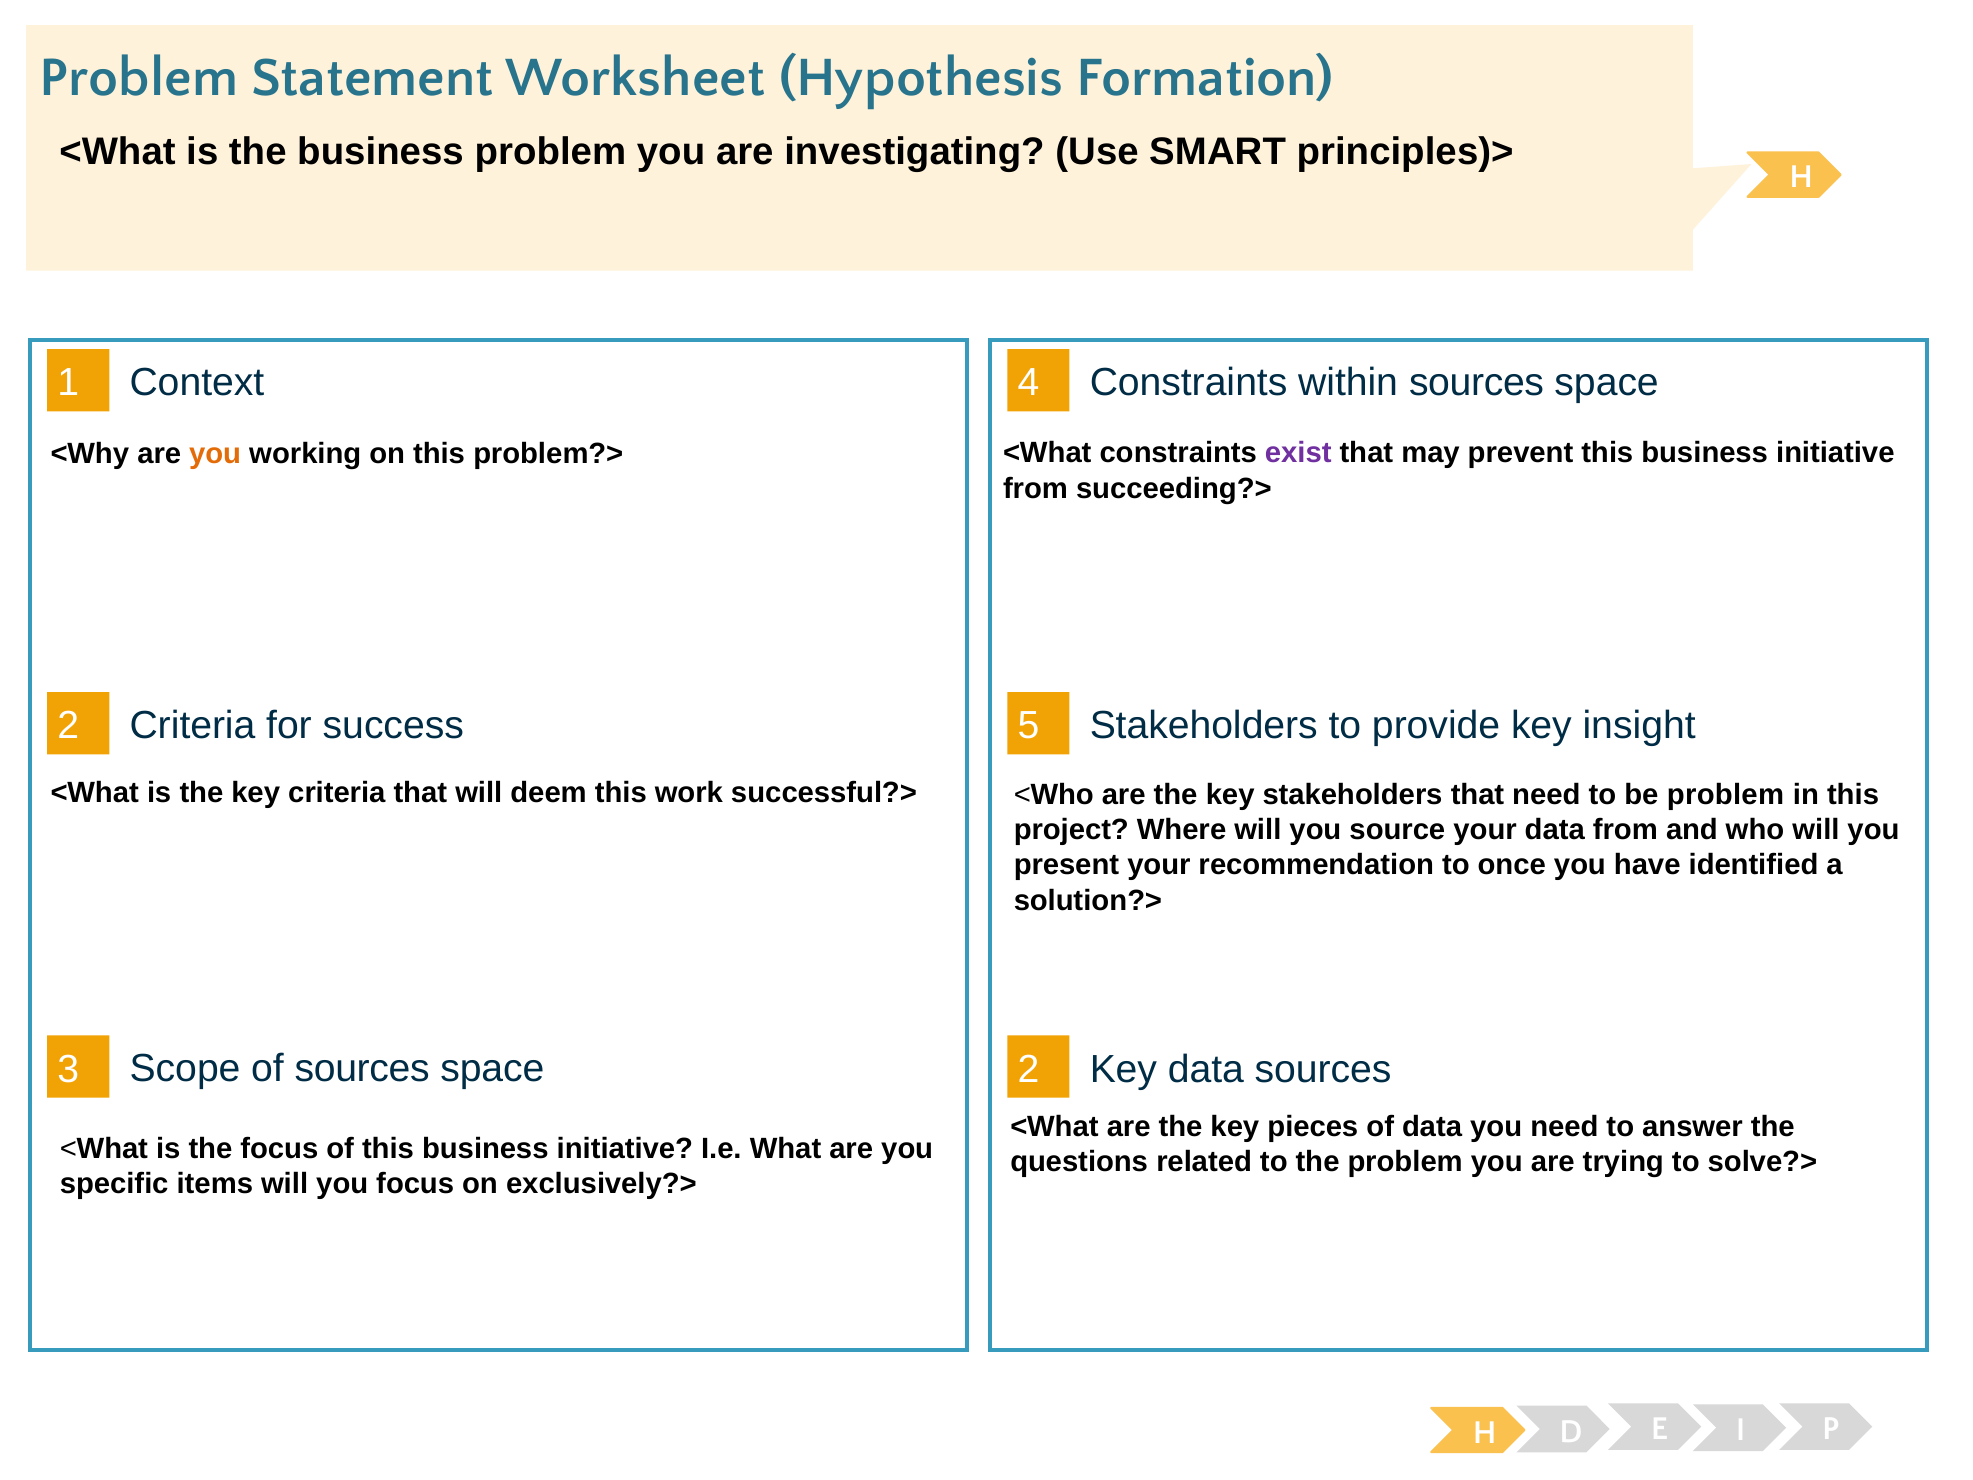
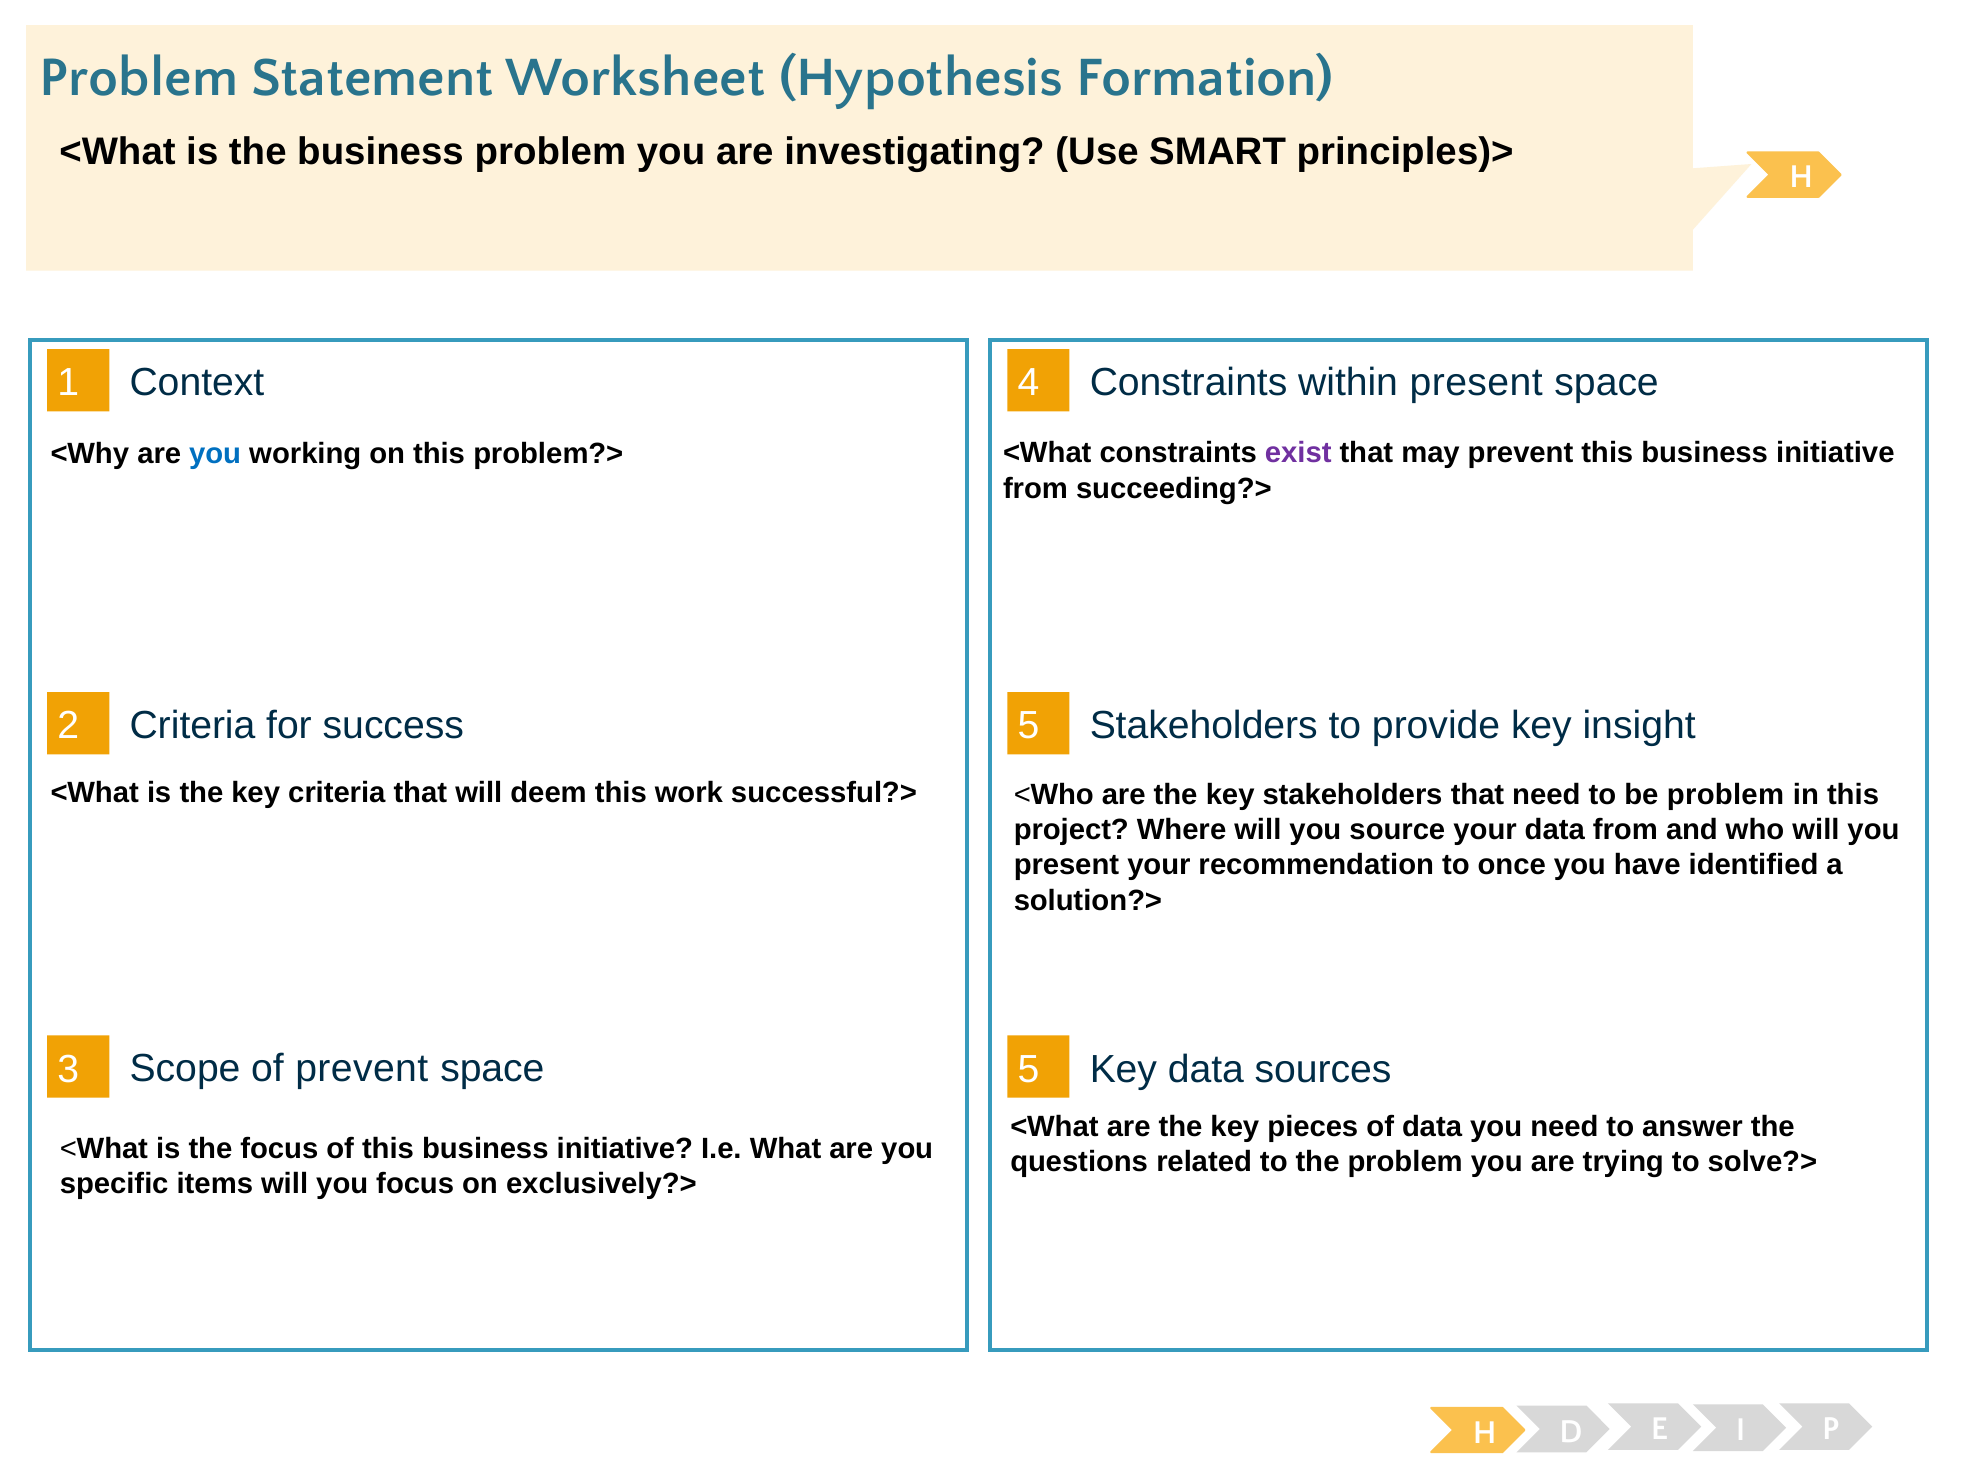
within sources: sources -> present
you at (215, 453) colour: orange -> blue
of sources: sources -> prevent
3 2: 2 -> 5
